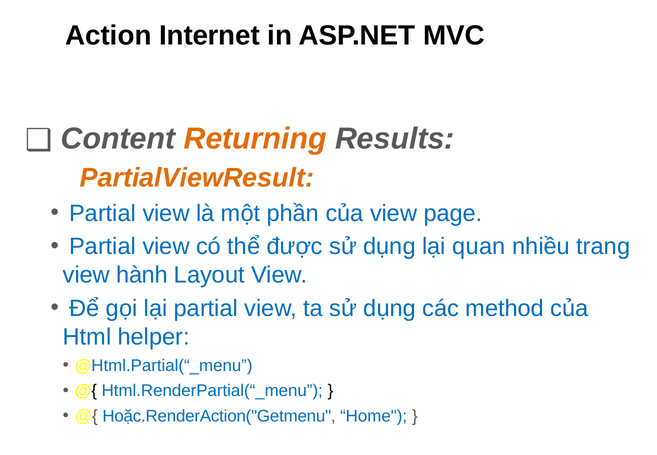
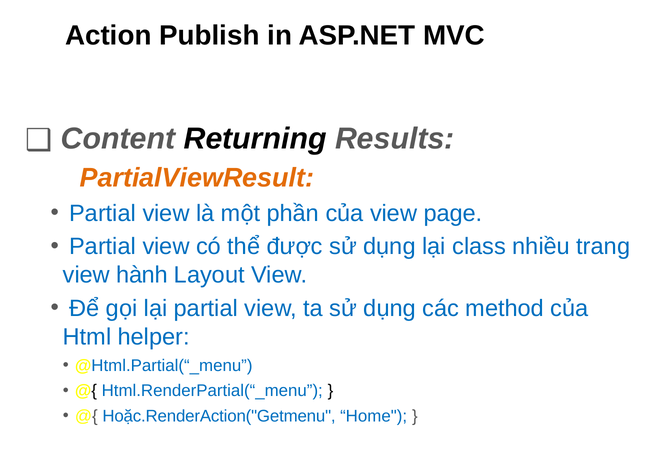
Internet: Internet -> Publish
Returning colour: orange -> black
quan: quan -> class
